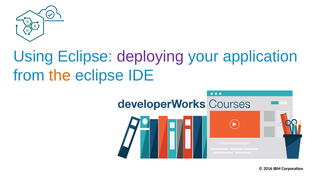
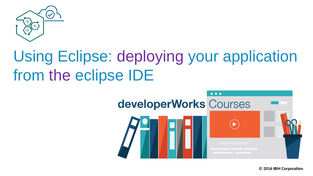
the colour: orange -> purple
